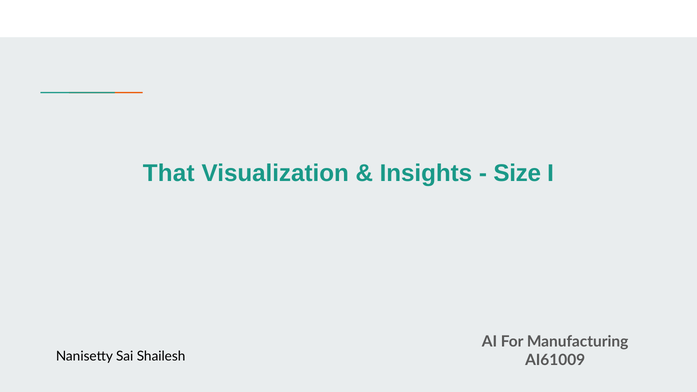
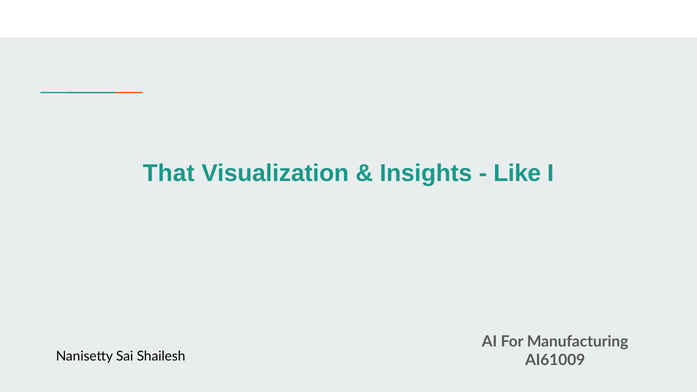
Size: Size -> Like
